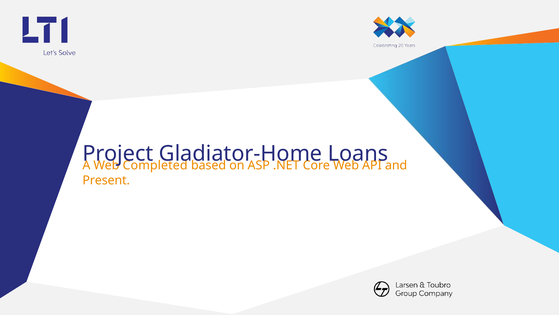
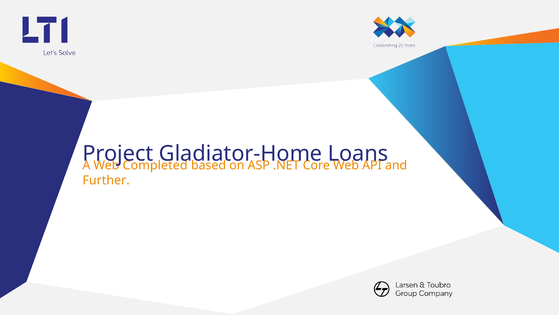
Present: Present -> Further
